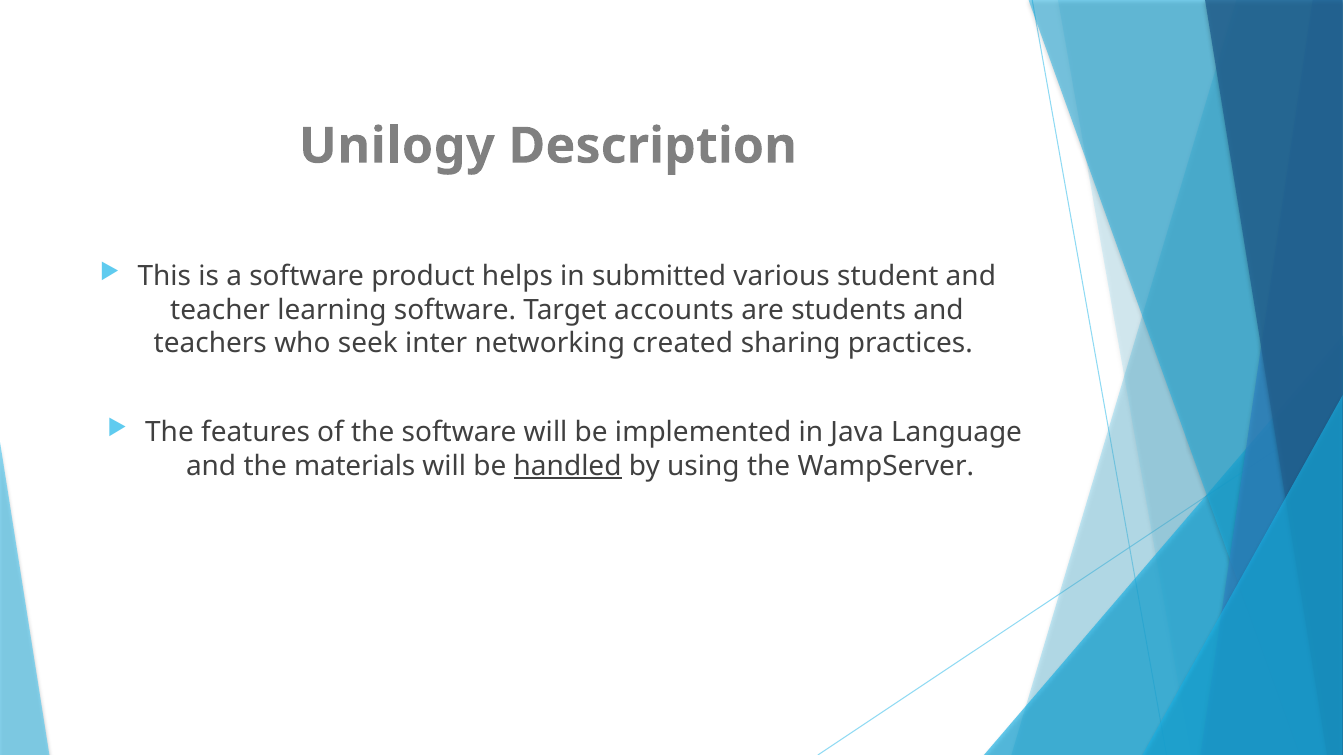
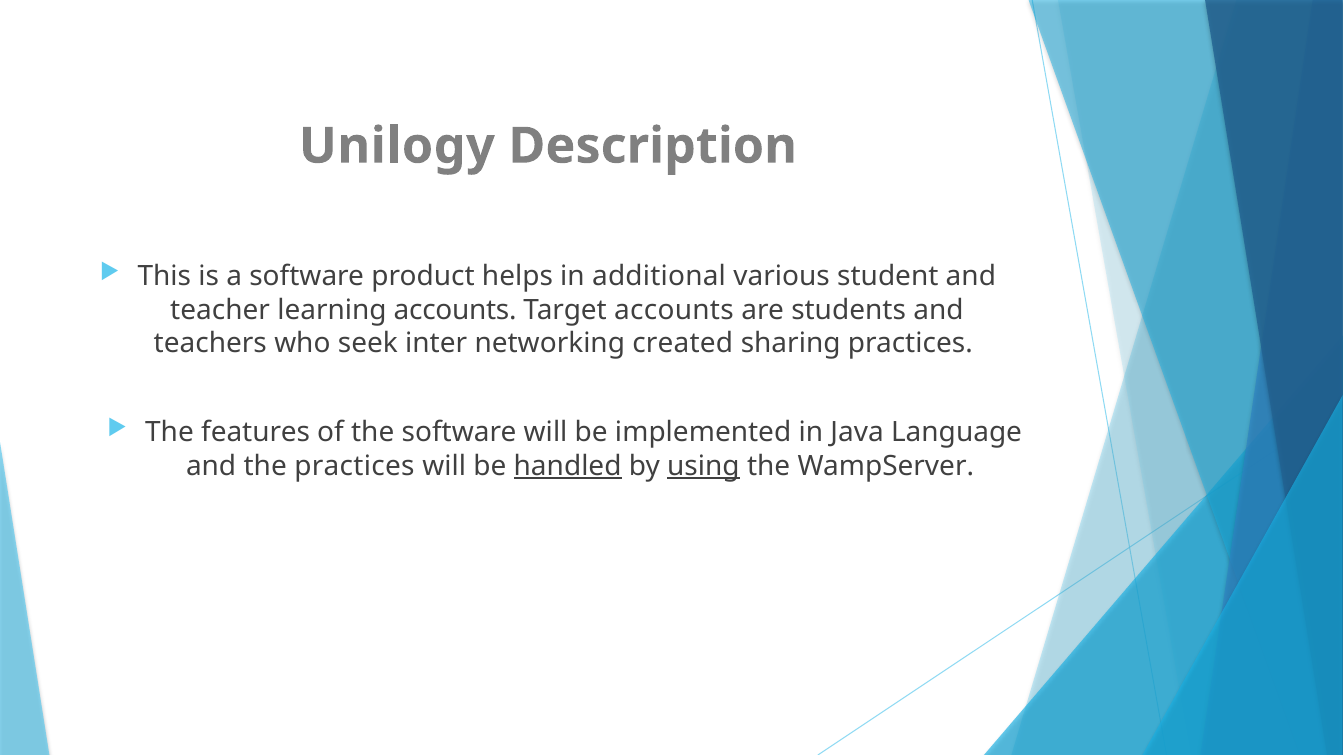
submitted: submitted -> additional
learning software: software -> accounts
the materials: materials -> practices
using underline: none -> present
